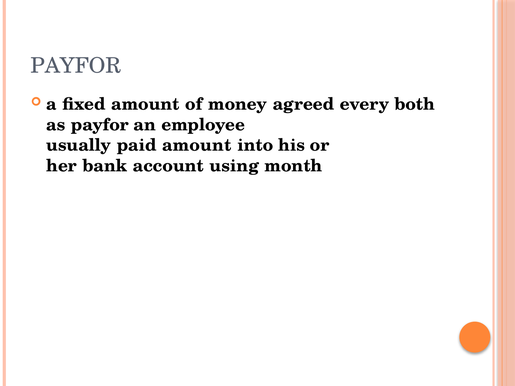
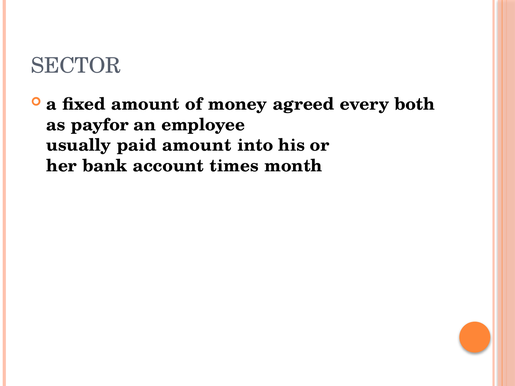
PAYFOR at (76, 66): PAYFOR -> SECTOR
using: using -> times
